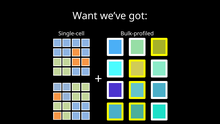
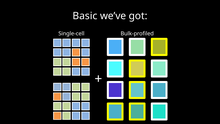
Want: Want -> Basic
